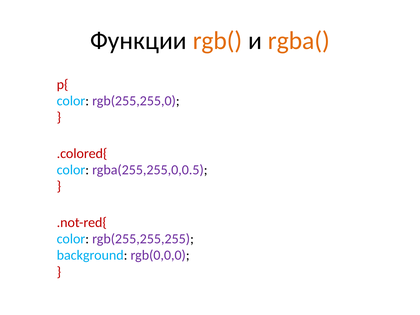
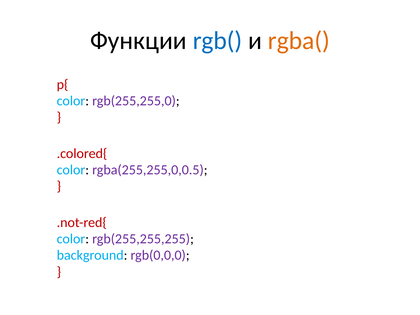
rgb( colour: orange -> blue
